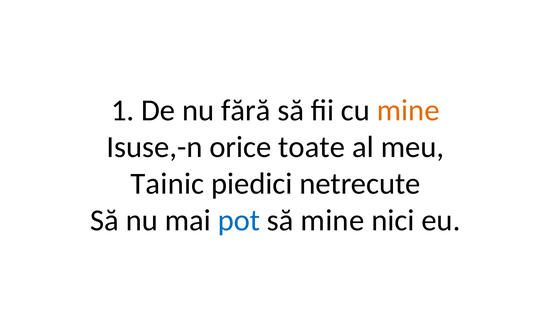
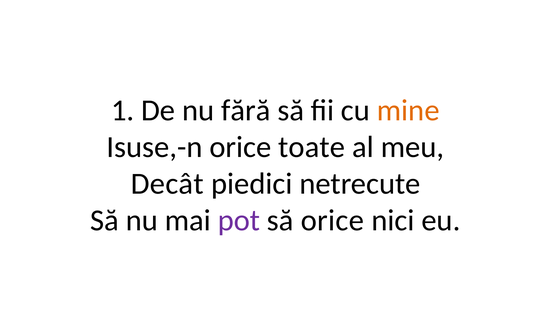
Tainic: Tainic -> Decât
pot colour: blue -> purple
să mine: mine -> orice
